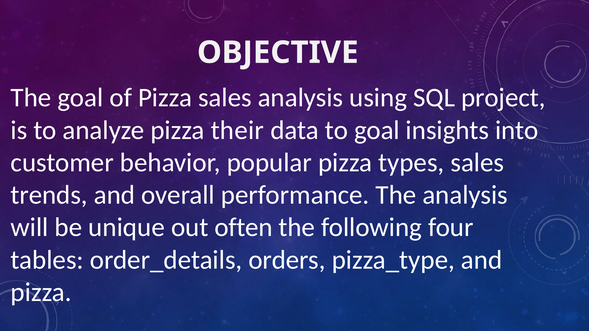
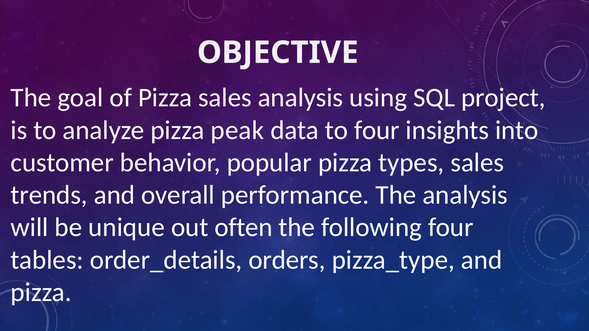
their: their -> peak
to goal: goal -> four
